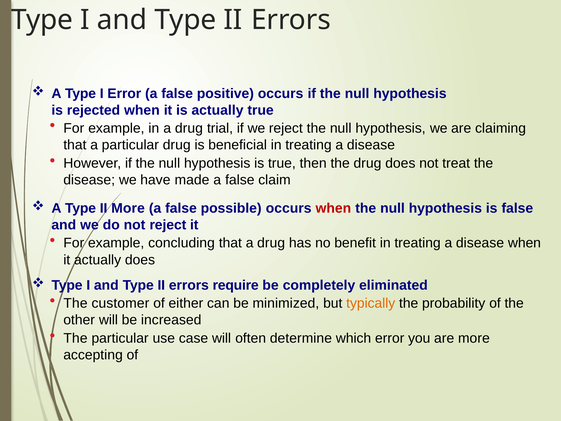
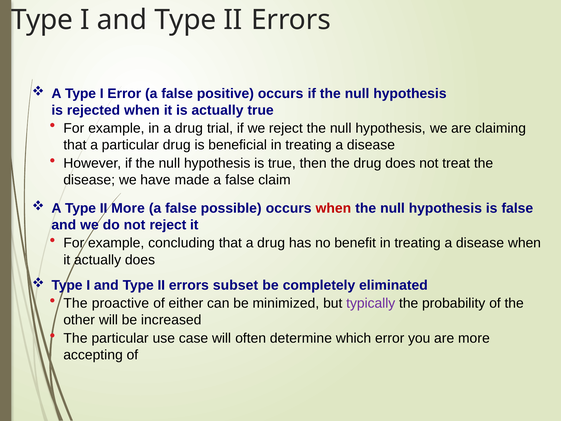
require: require -> subset
customer: customer -> proactive
typically colour: orange -> purple
